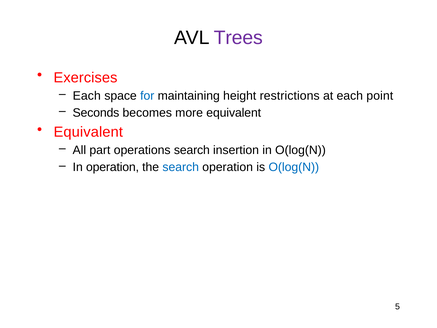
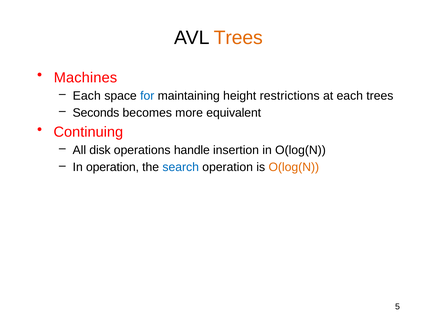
Trees at (238, 38) colour: purple -> orange
Exercises: Exercises -> Machines
each point: point -> trees
Equivalent at (88, 132): Equivalent -> Continuing
part: part -> disk
operations search: search -> handle
O(log(N at (294, 167) colour: blue -> orange
